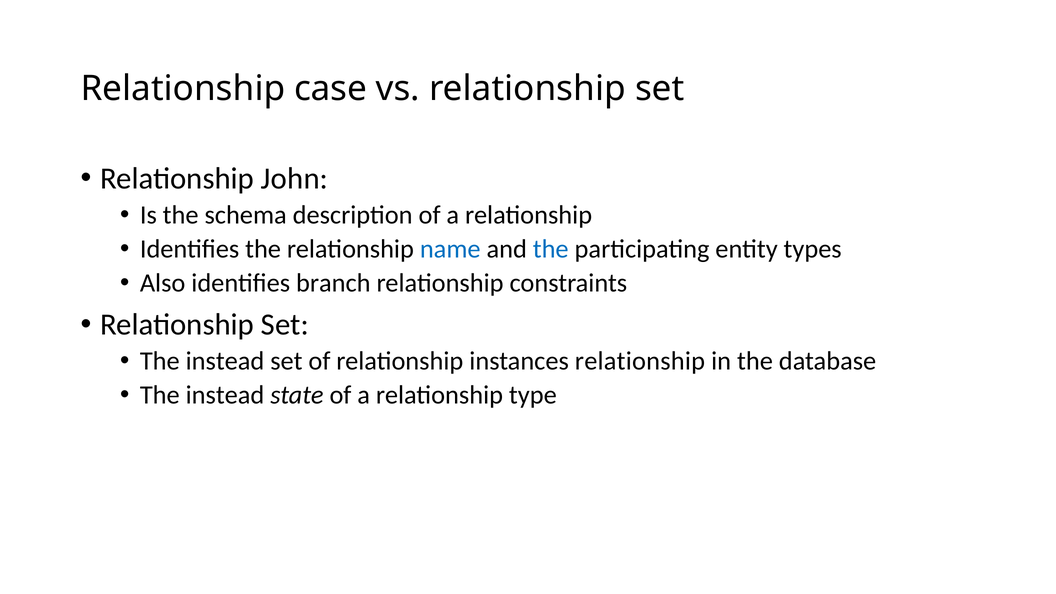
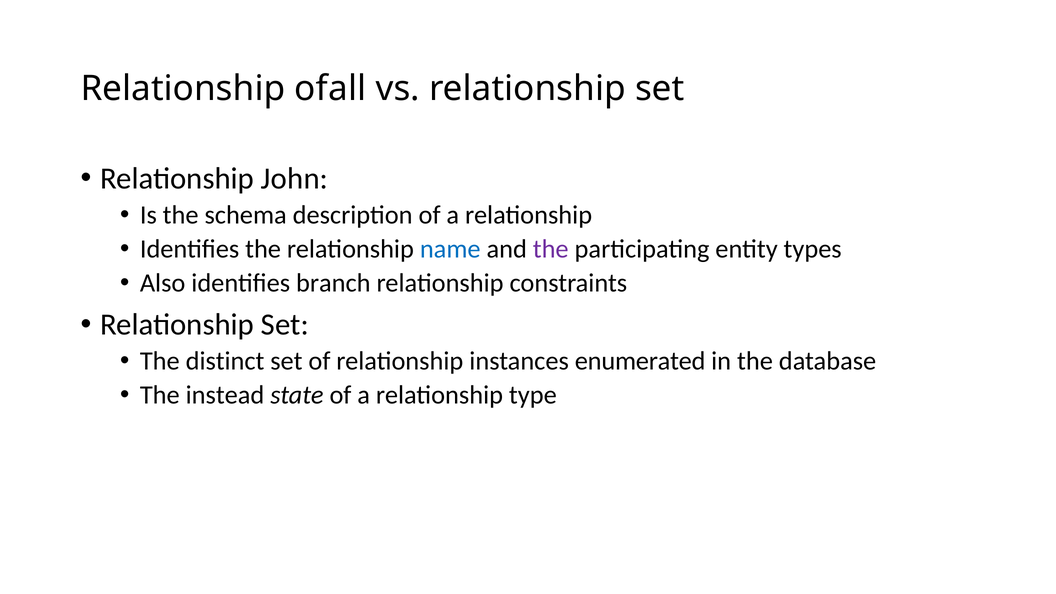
case: case -> ofall
the at (551, 249) colour: blue -> purple
instead at (225, 361): instead -> distinct
instances relationship: relationship -> enumerated
